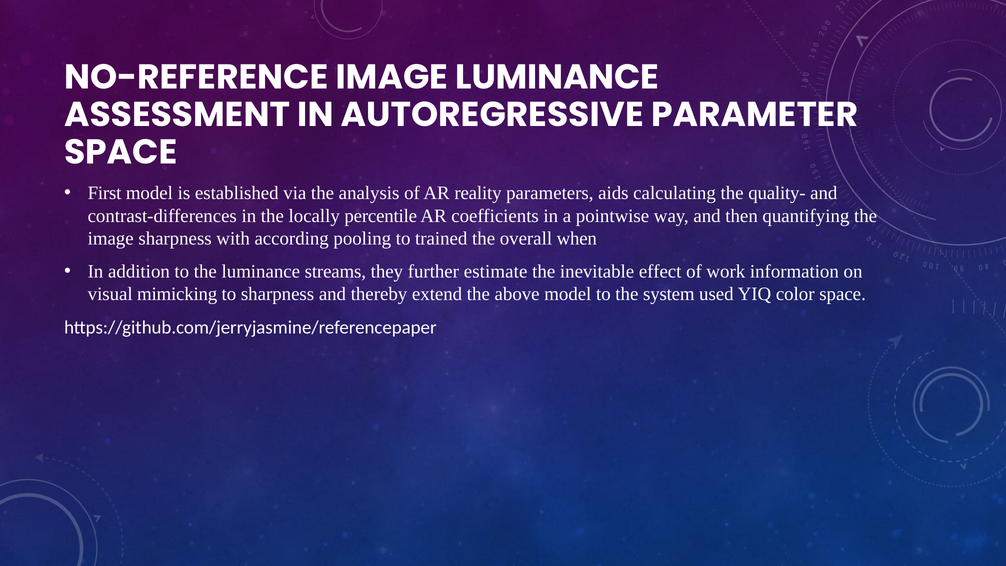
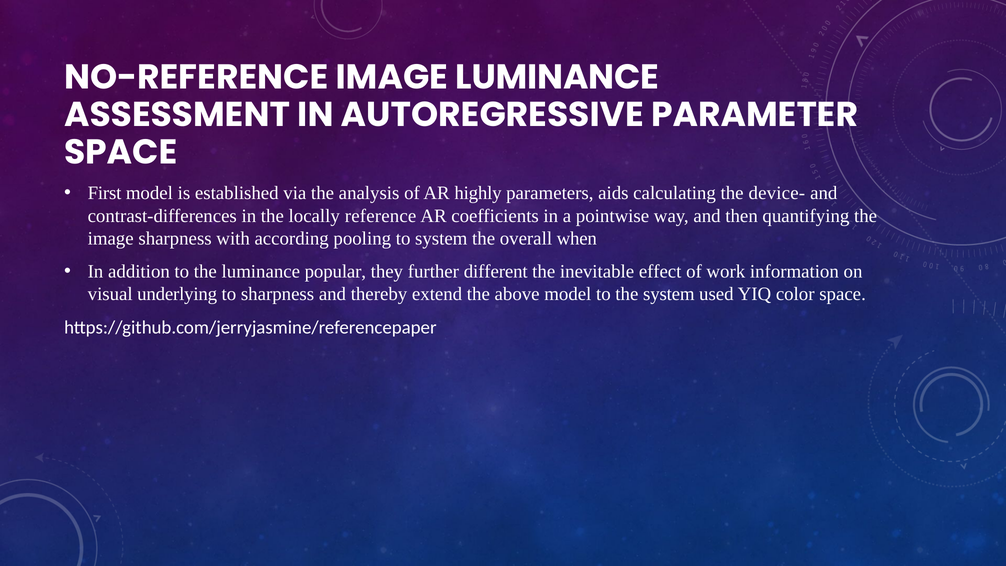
reality: reality -> highly
quality-: quality- -> device-
percentile: percentile -> reference
to trained: trained -> system
streams: streams -> popular
estimate: estimate -> different
mimicking: mimicking -> underlying
